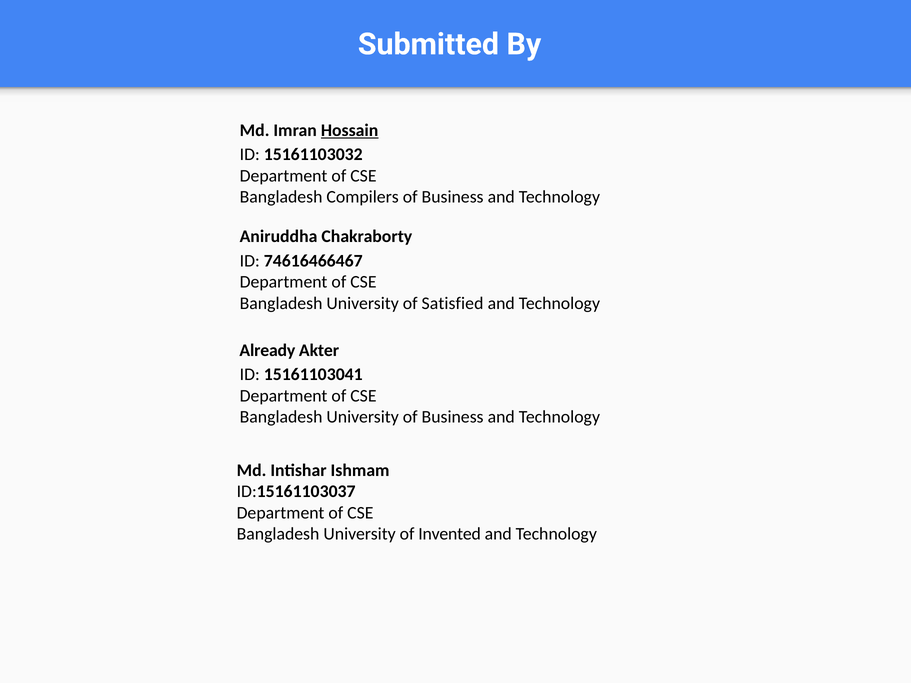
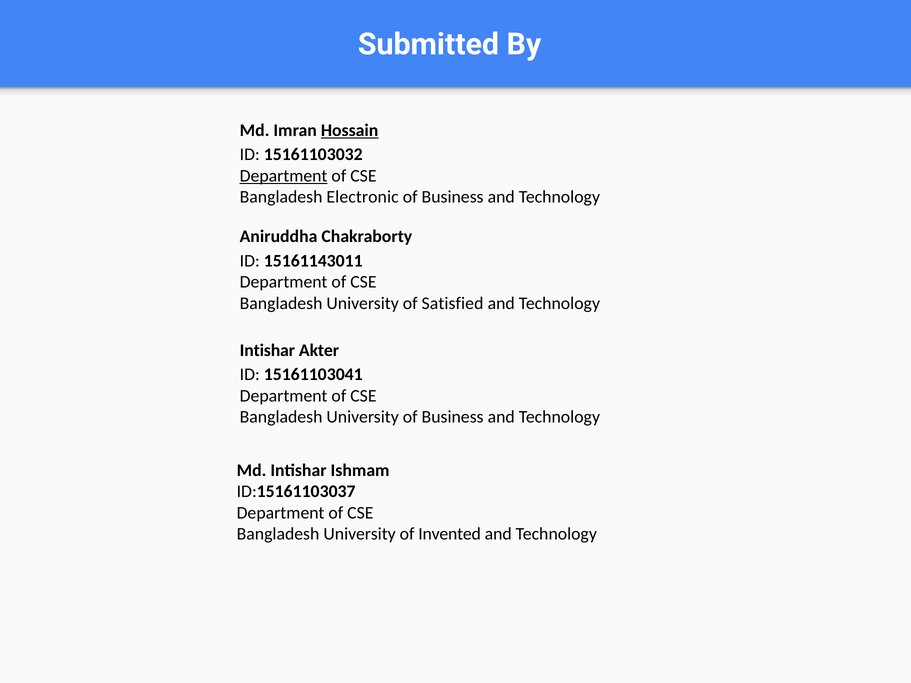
Department at (284, 176) underline: none -> present
Compilers: Compilers -> Electronic
74616466467: 74616466467 -> 15161143011
Already at (267, 350): Already -> Intishar
